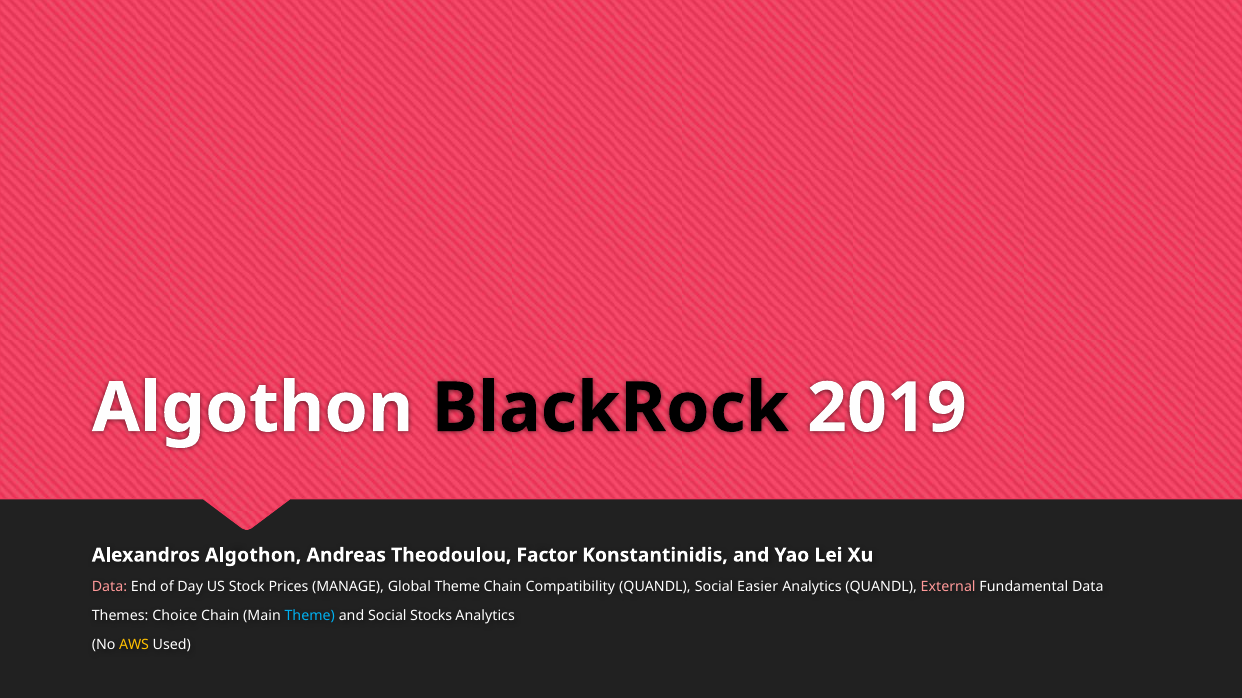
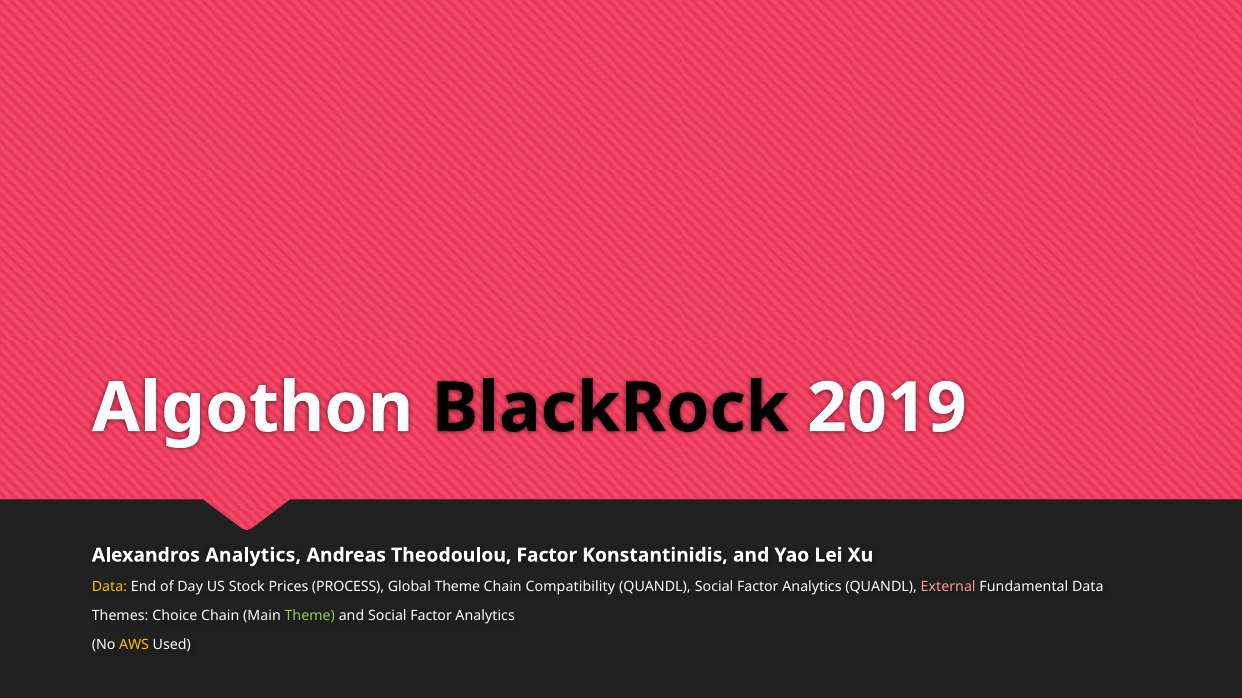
Alexandros Algothon: Algothon -> Analytics
Data at (109, 587) colour: pink -> yellow
MANAGE: MANAGE -> PROCESS
QUANDL Social Easier: Easier -> Factor
Theme at (310, 616) colour: light blue -> light green
and Social Stocks: Stocks -> Factor
